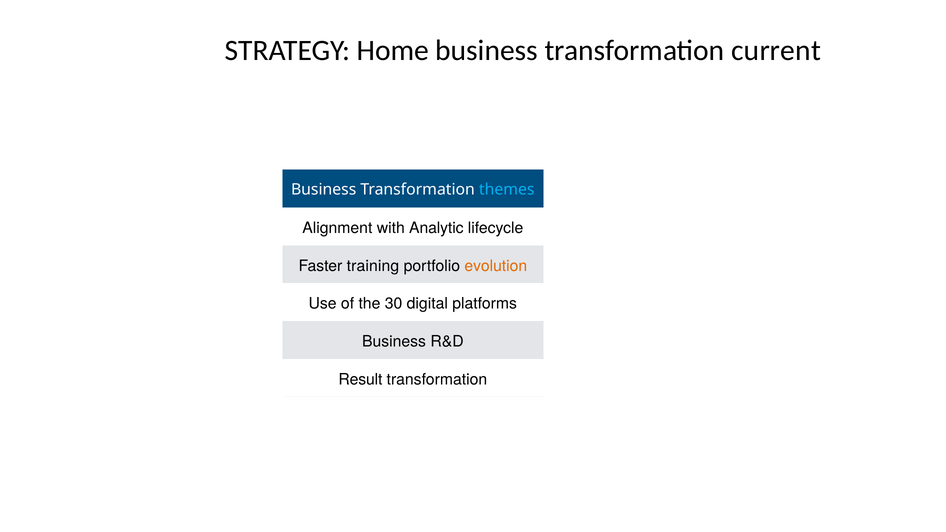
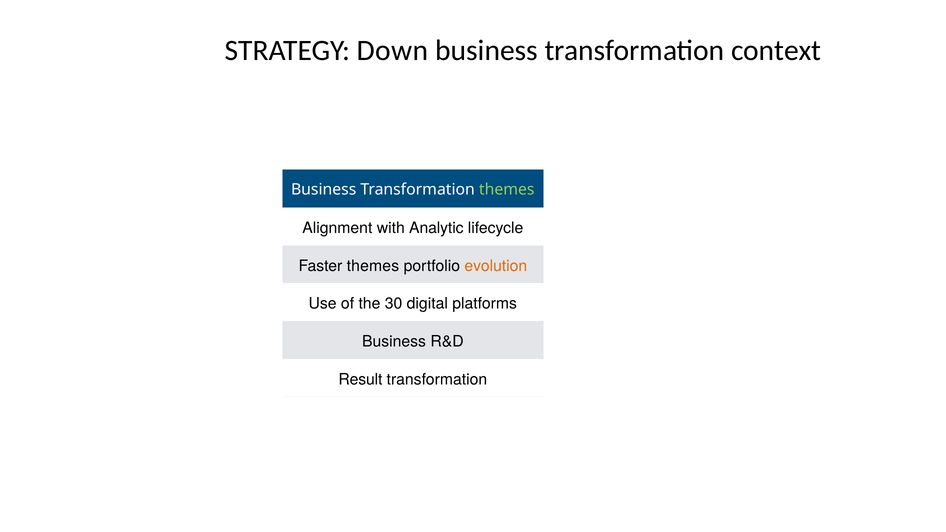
Home: Home -> Down
current: current -> context
themes at (507, 189) colour: light blue -> light green
Faster training: training -> themes
